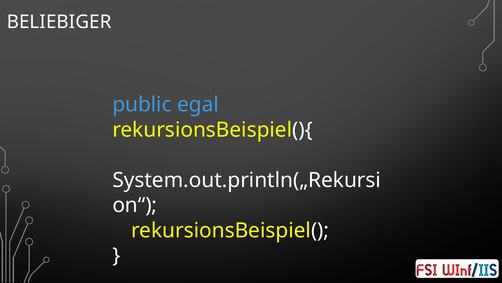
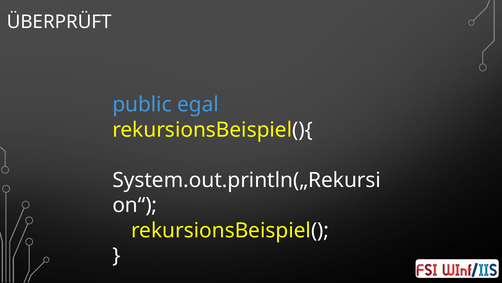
BELIEBIGER: BELIEBIGER -> ÜBERPRÜFT
